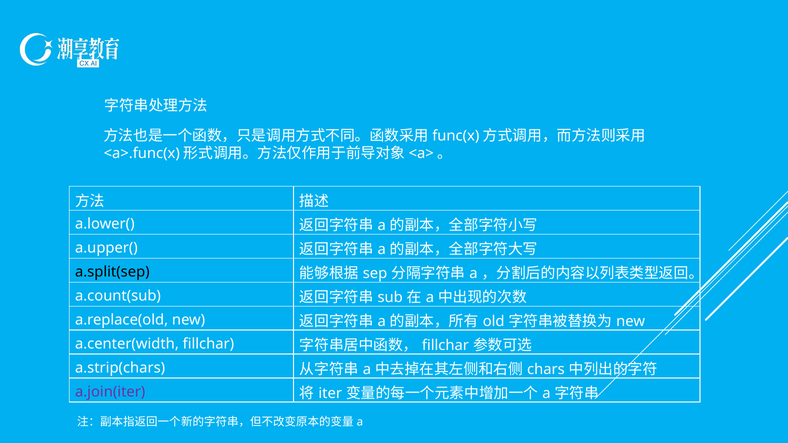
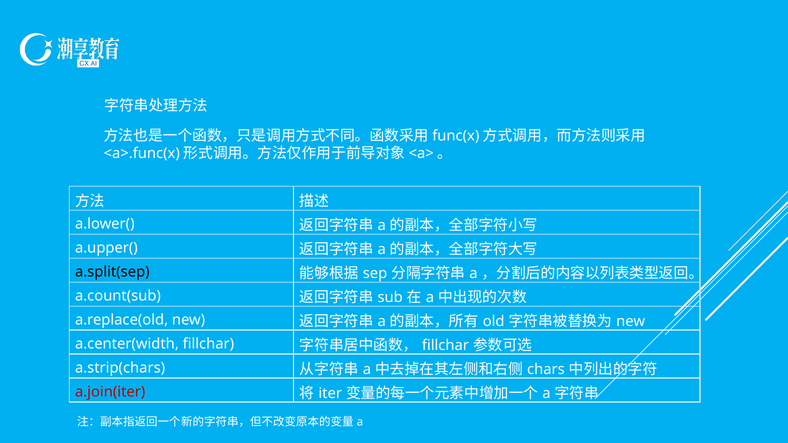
a.join(iter colour: purple -> red
